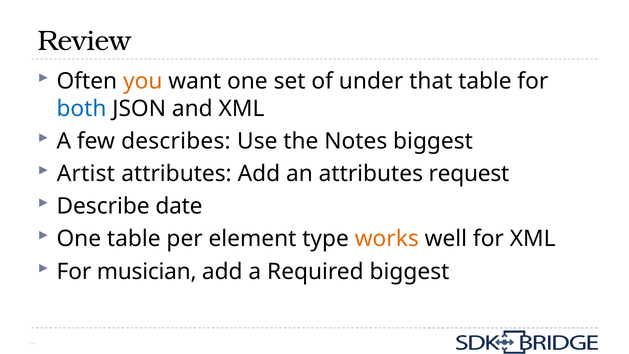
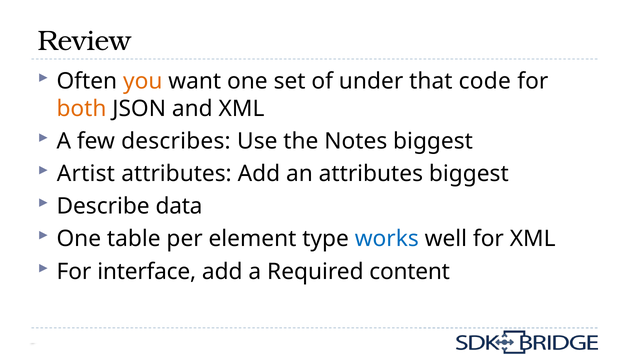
that table: table -> code
both colour: blue -> orange
attributes request: request -> biggest
date: date -> data
works colour: orange -> blue
musician: musician -> interface
Required biggest: biggest -> content
